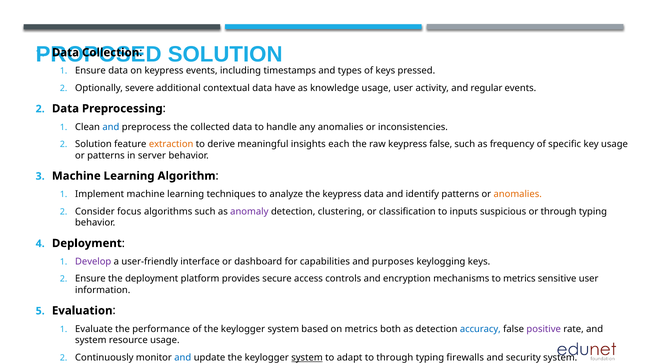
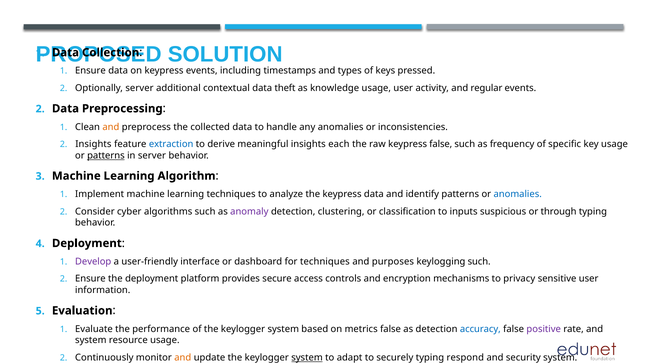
Optionally severe: severe -> server
have: have -> theft
and at (111, 127) colour: blue -> orange
Solution at (93, 144): Solution -> Insights
extraction colour: orange -> blue
patterns at (106, 155) underline: none -> present
anomalies at (518, 194) colour: orange -> blue
focus: focus -> cyber
for capabilities: capabilities -> techniques
keylogging keys: keys -> such
to metrics: metrics -> privacy
metrics both: both -> false
and at (183, 357) colour: blue -> orange
to through: through -> securely
firewalls: firewalls -> respond
